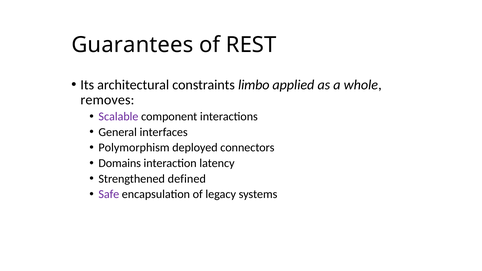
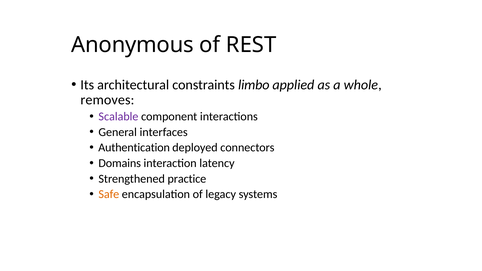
Guarantees: Guarantees -> Anonymous
Polymorphism: Polymorphism -> Authentication
defined: defined -> practice
Safe colour: purple -> orange
